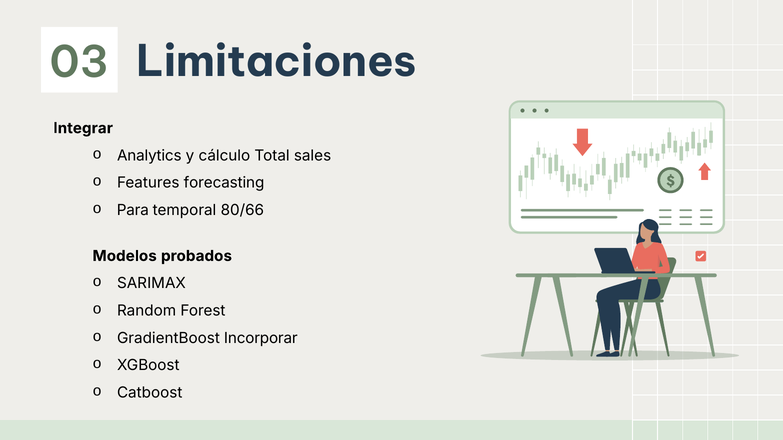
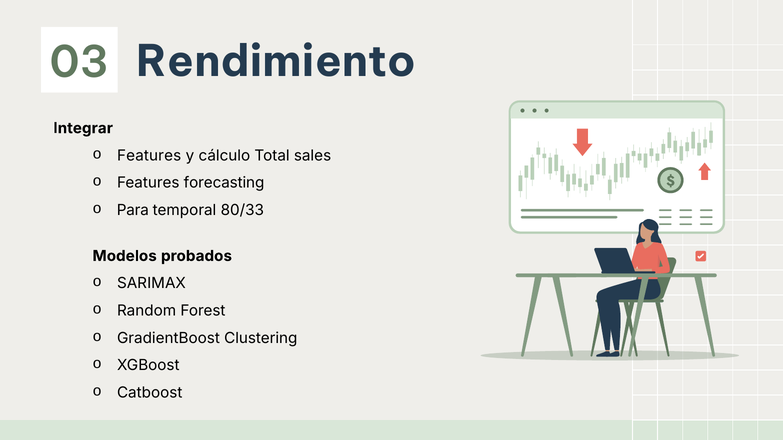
Limitaciones: Limitaciones -> Rendimiento
Analytics at (149, 156): Analytics -> Features
80/66: 80/66 -> 80/33
Incorporar: Incorporar -> Clustering
